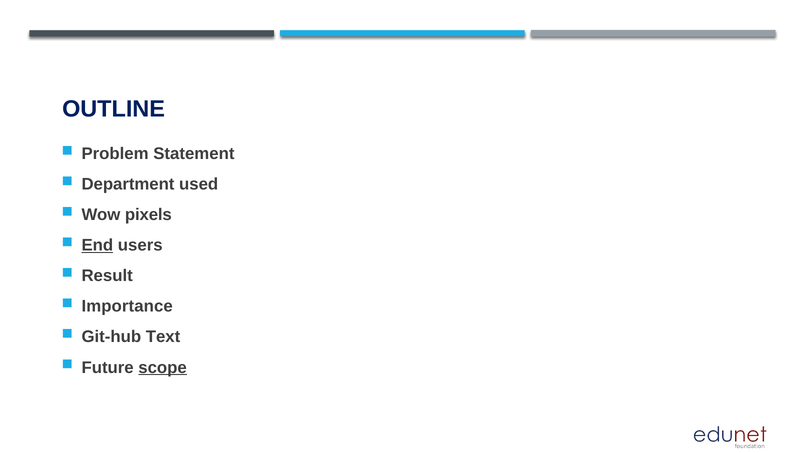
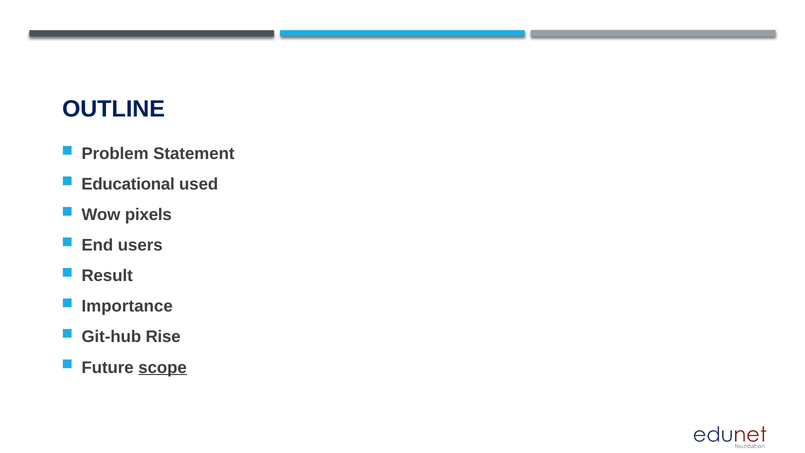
Department: Department -> Educational
End underline: present -> none
Text: Text -> Rise
